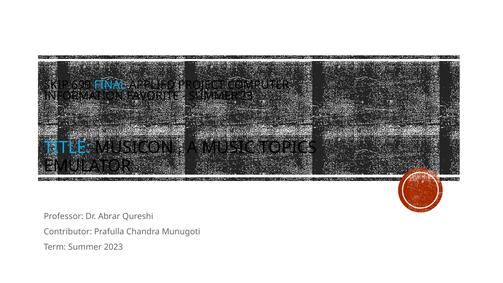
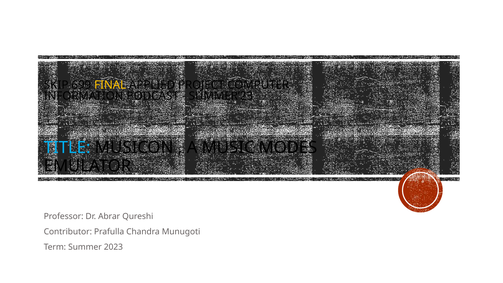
FINAL colour: light blue -> yellow
FAVORITE: FAVORITE -> PODCAST
TOPICS: TOPICS -> MODES
